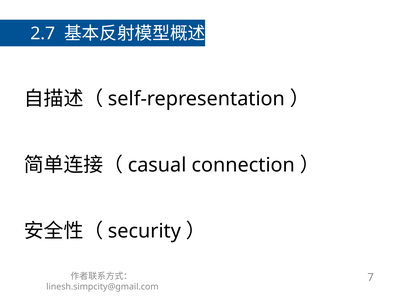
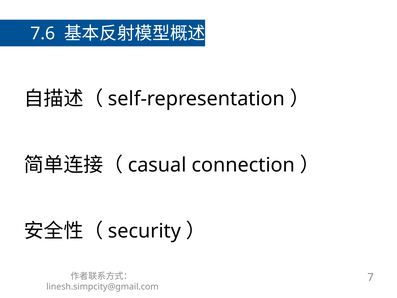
2.7: 2.7 -> 7.6
